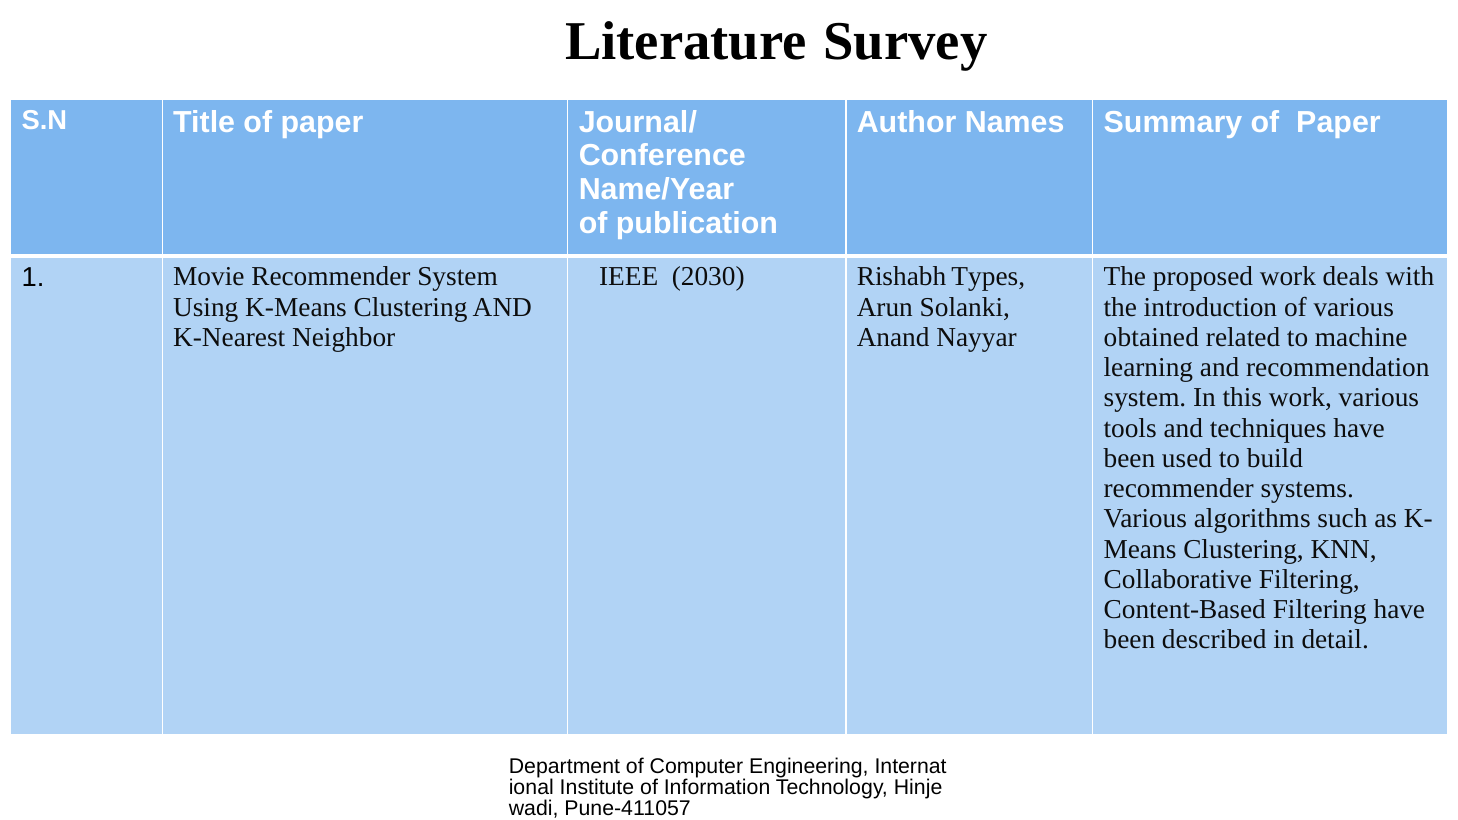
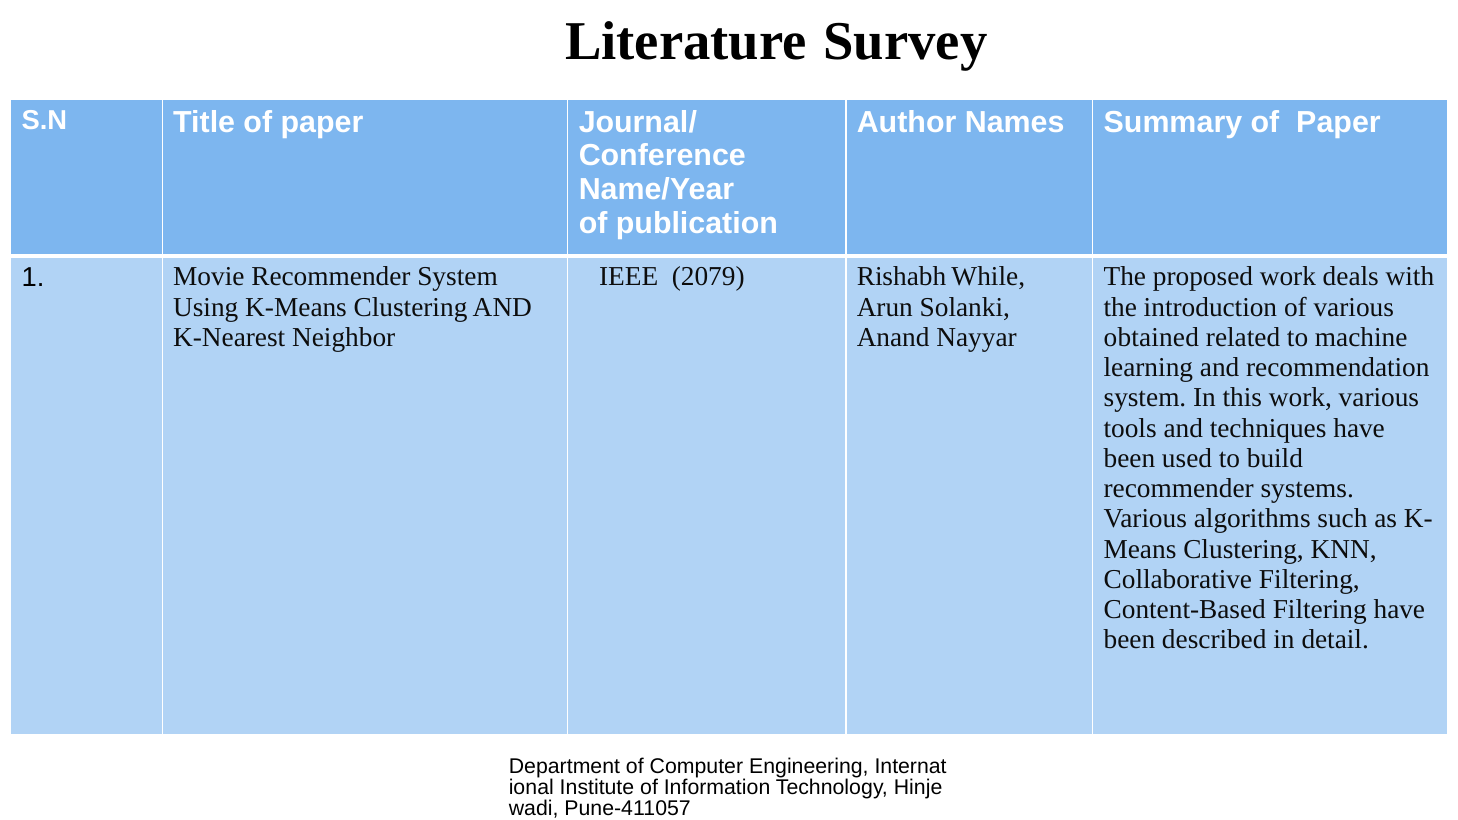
2030: 2030 -> 2079
Types: Types -> While
